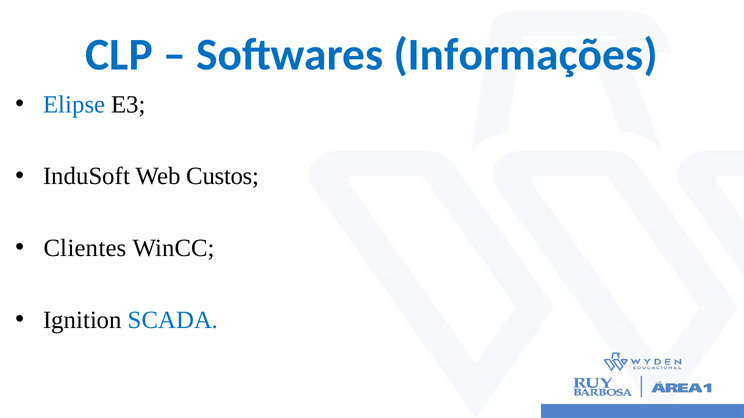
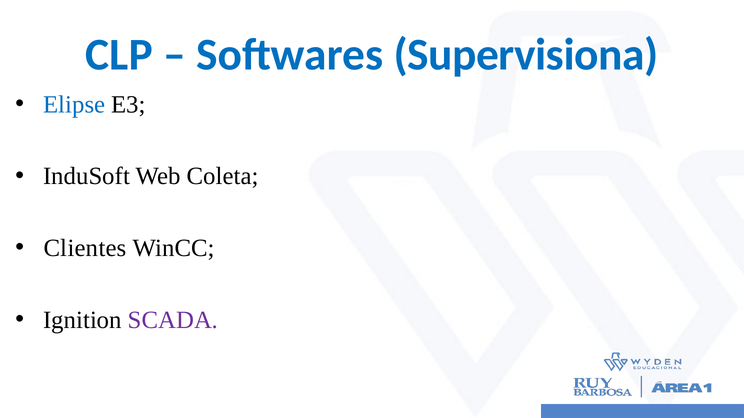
Informações: Informações -> Supervisiona
Custos: Custos -> Coleta
SCADA colour: blue -> purple
